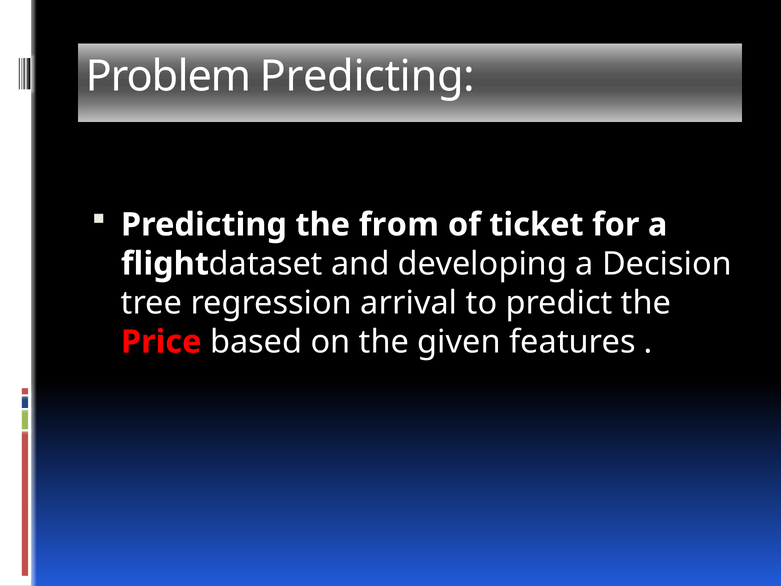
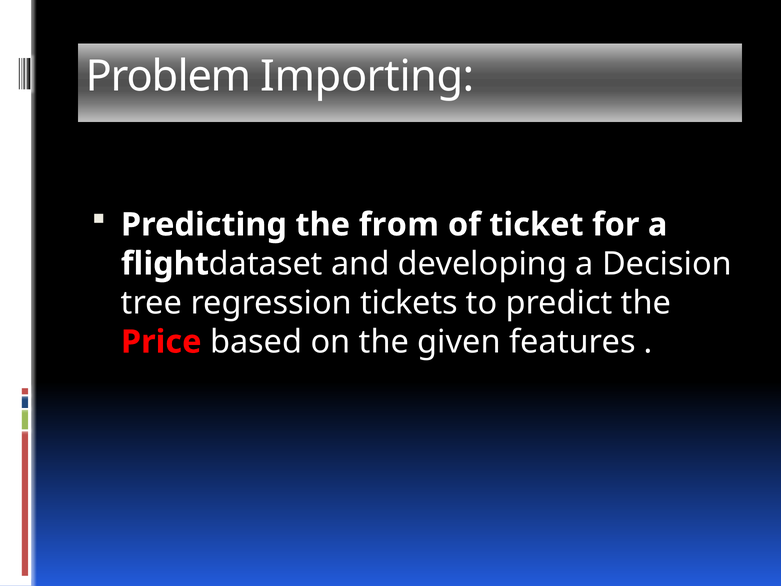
Problem Predicting: Predicting -> Importing
arrival: arrival -> tickets
